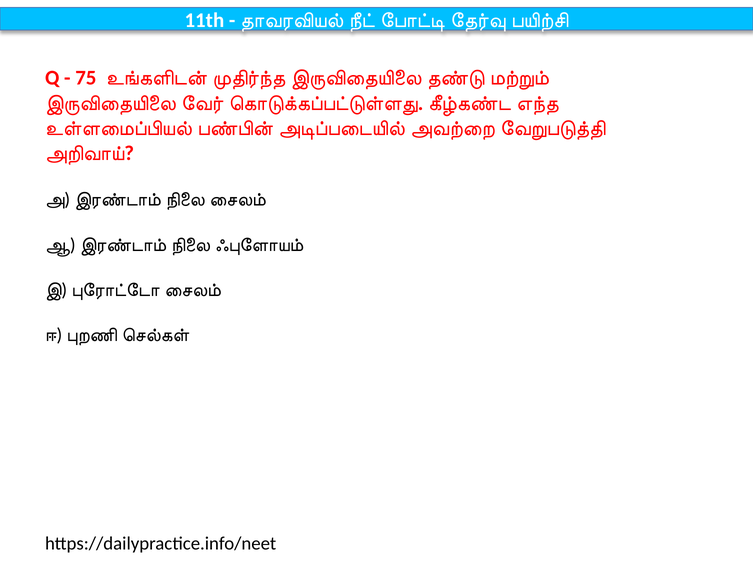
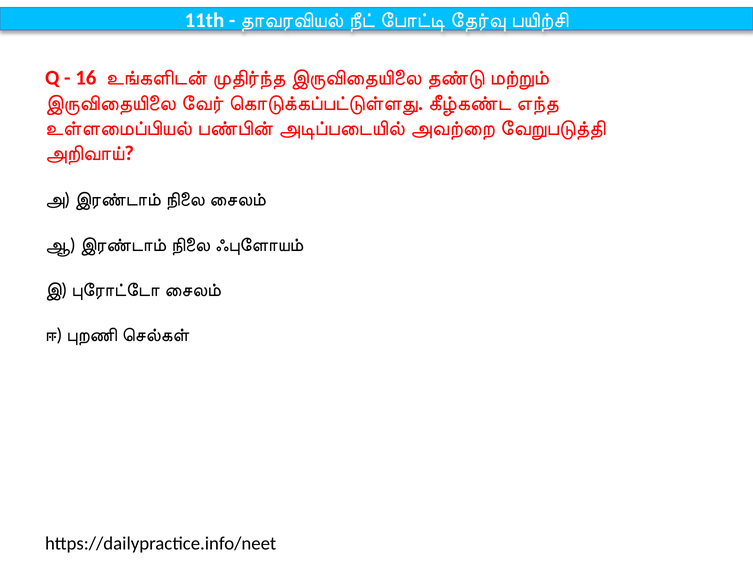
75: 75 -> 16
